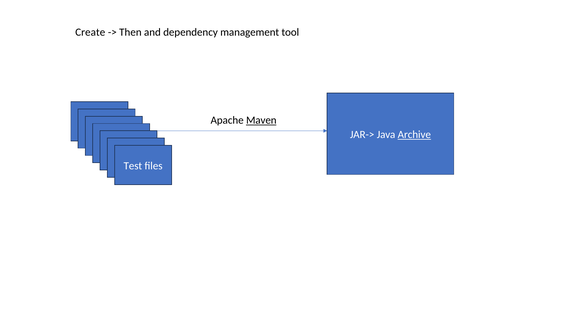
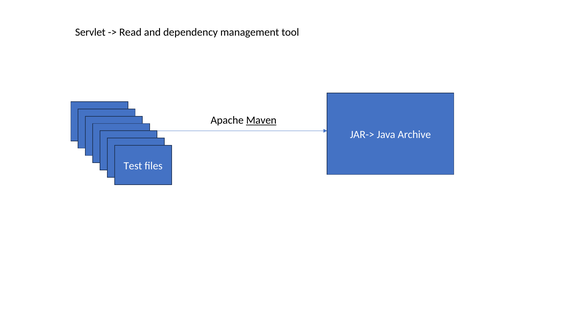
Create: Create -> Servlet
Then: Then -> Read
Archive underline: present -> none
